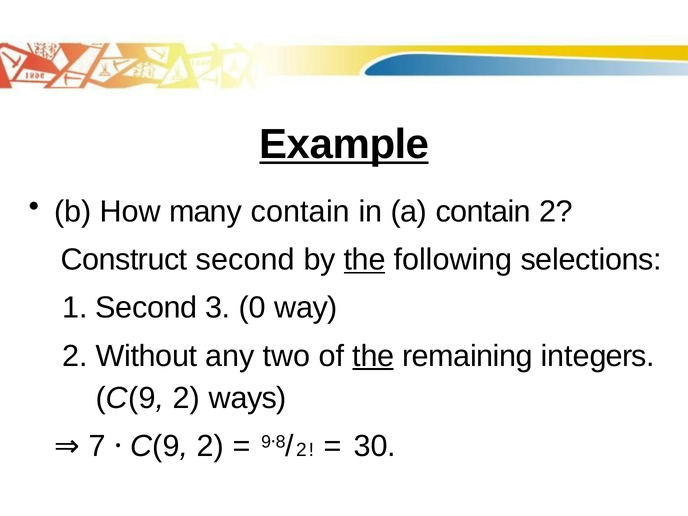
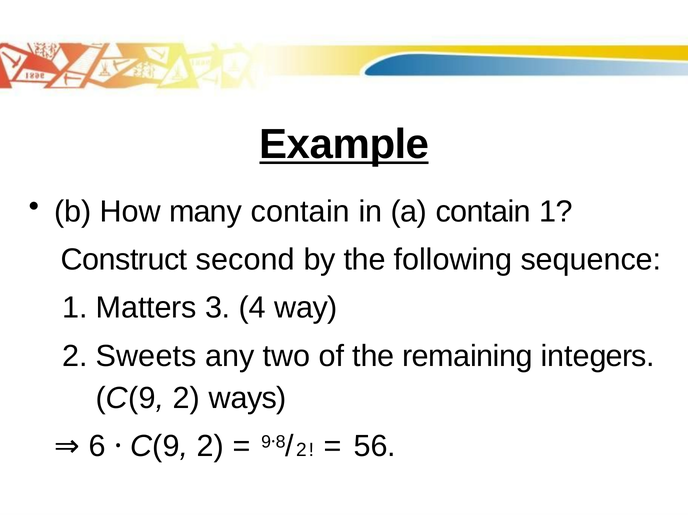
contain 2: 2 -> 1
the at (365, 260) underline: present -> none
selections: selections -> sequence
1 Second: Second -> Matters
0: 0 -> 4
Without: Without -> Sweets
the at (373, 356) underline: present -> none
7: 7 -> 6
30: 30 -> 56
